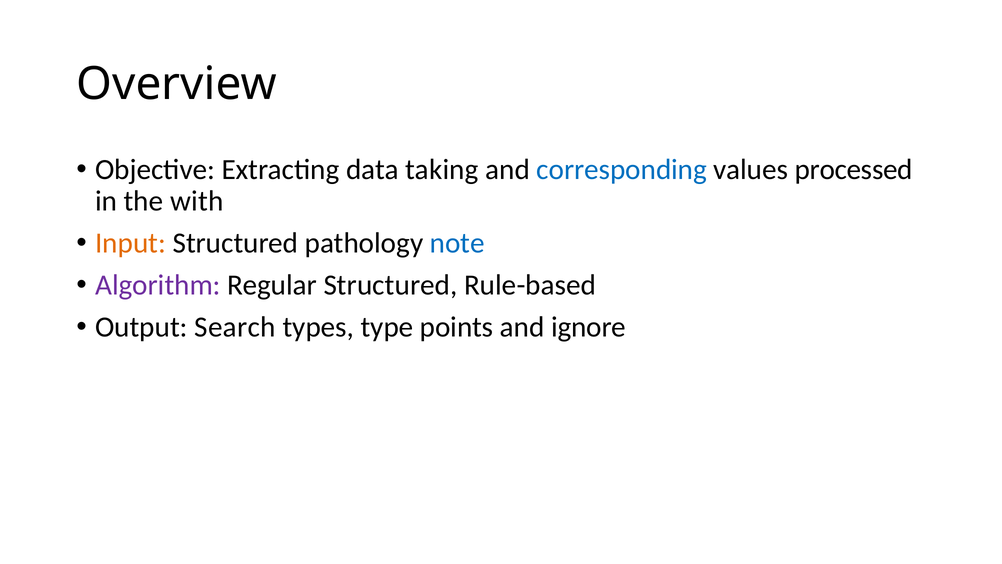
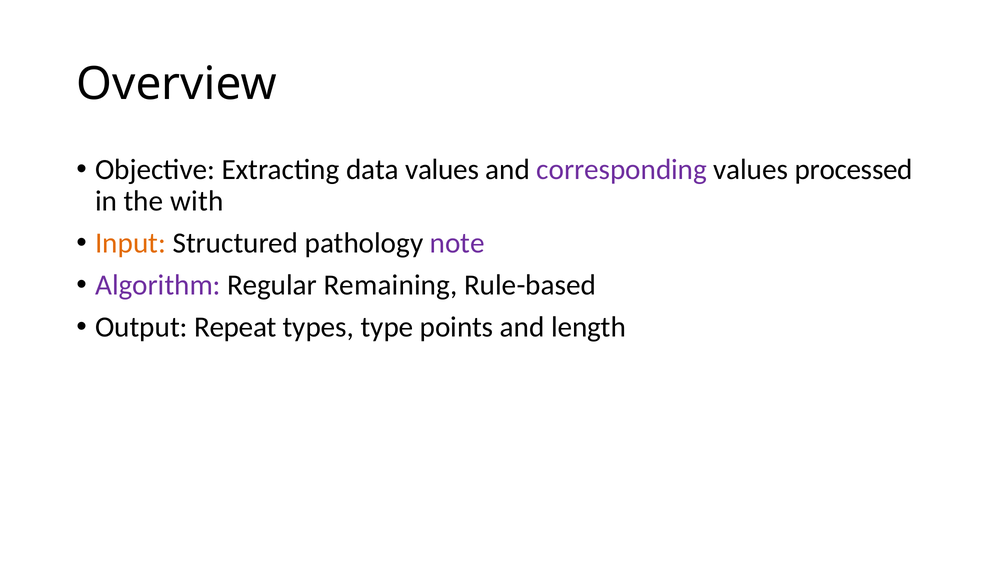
data taking: taking -> values
corresponding colour: blue -> purple
note colour: blue -> purple
Regular Structured: Structured -> Remaining
Search: Search -> Repeat
ignore: ignore -> length
